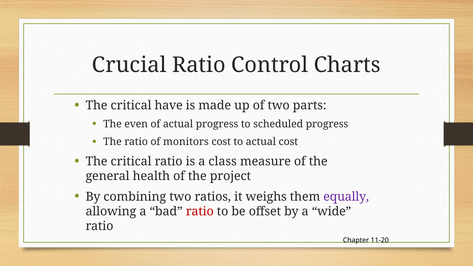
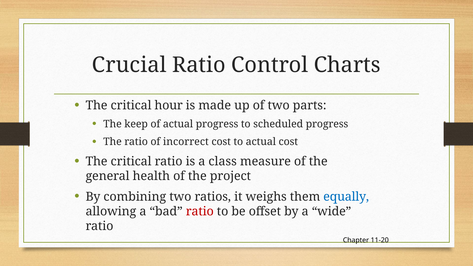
have: have -> hour
even: even -> keep
monitors: monitors -> incorrect
equally colour: purple -> blue
